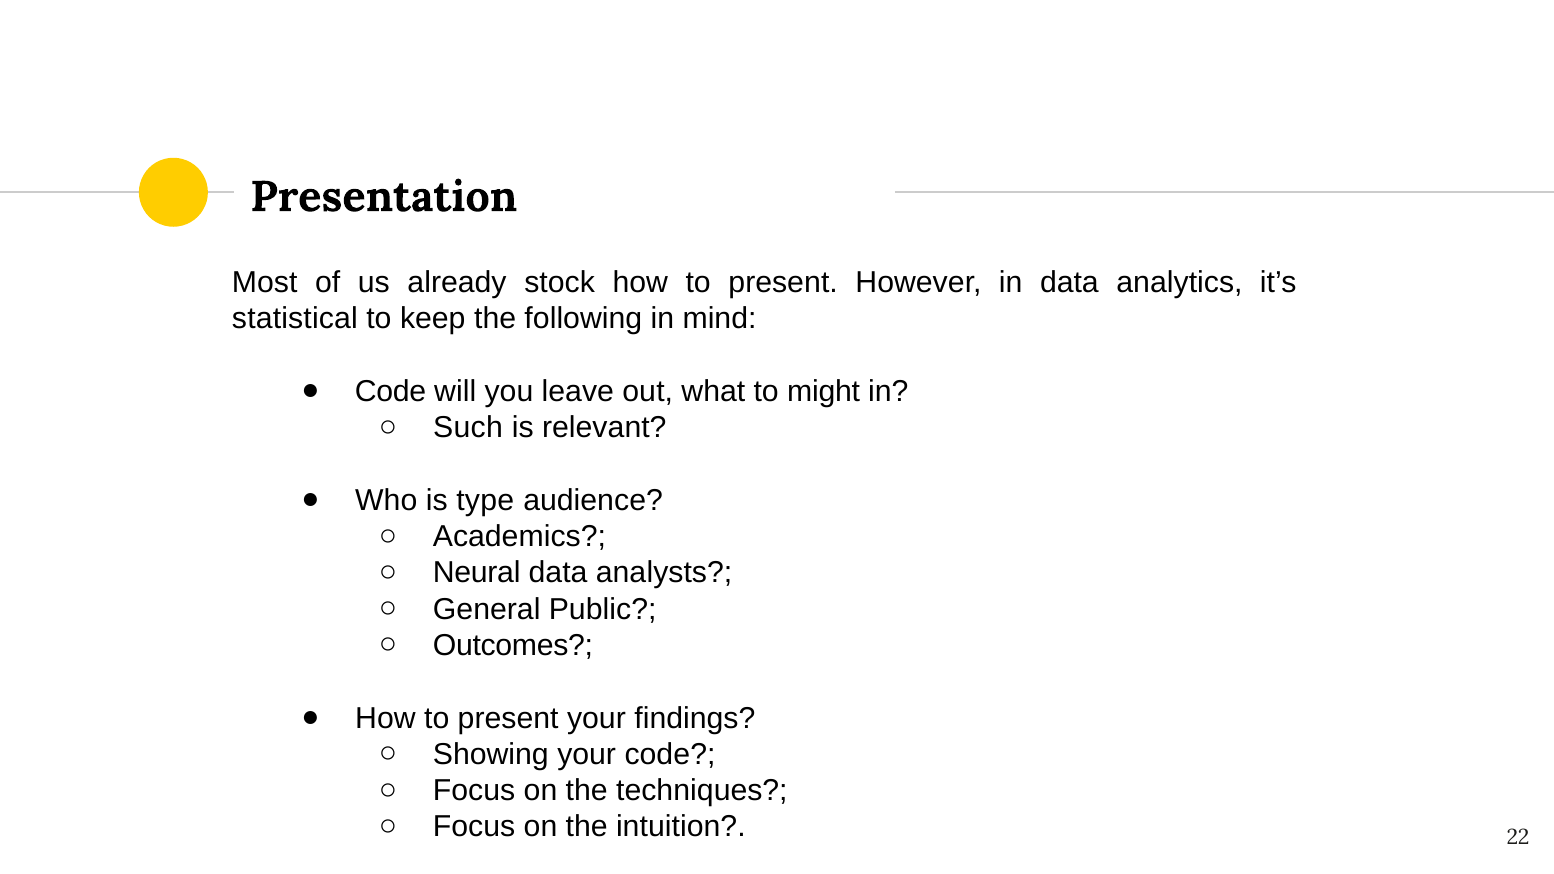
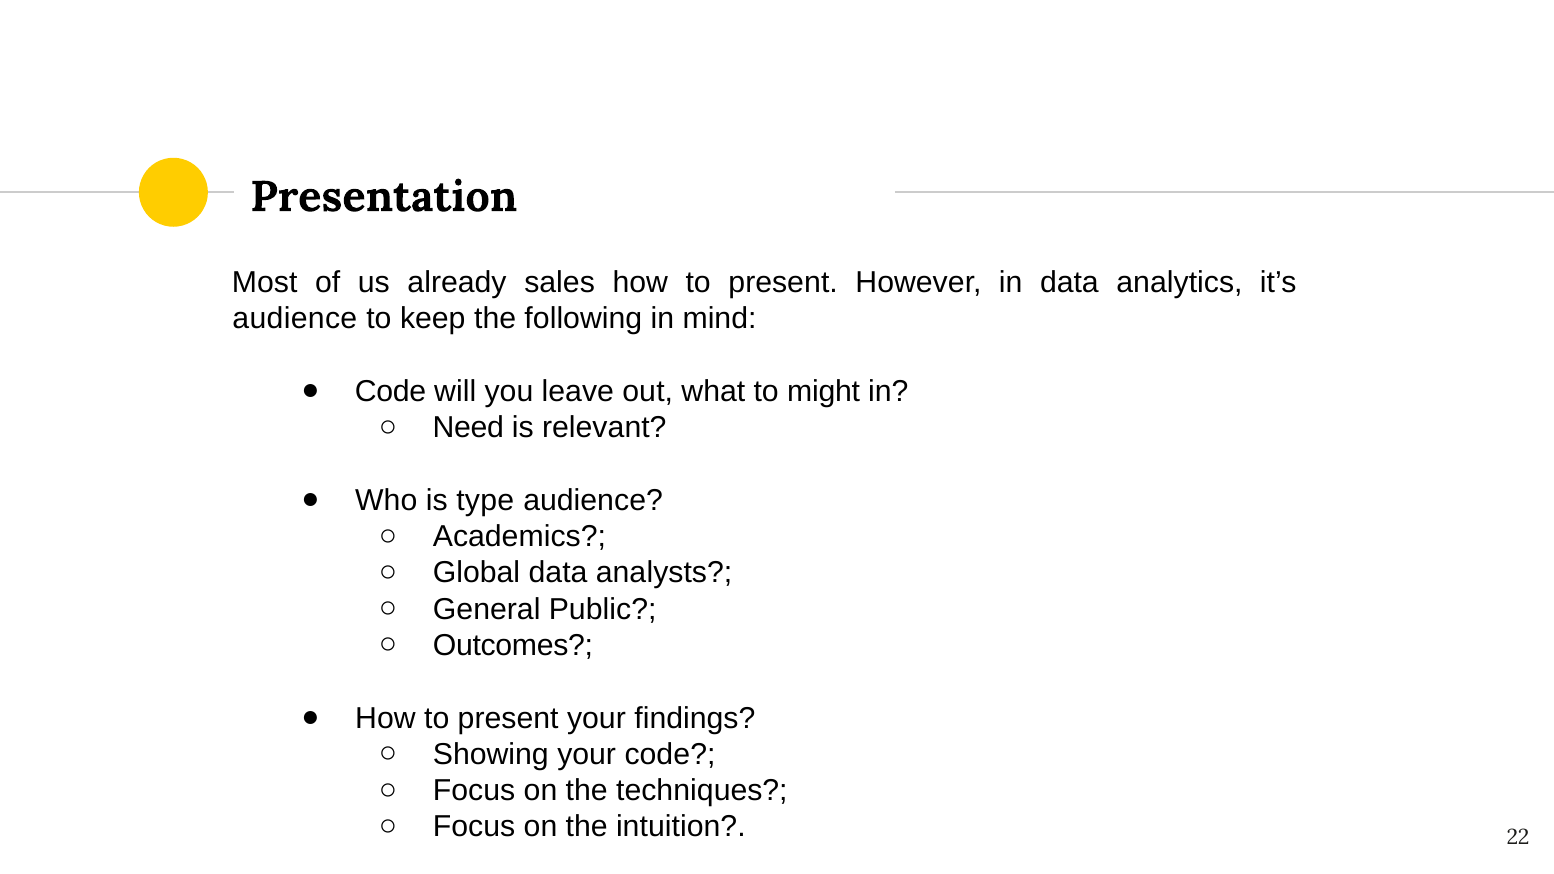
stock: stock -> sales
statistical at (295, 318): statistical -> audience
Such: Such -> Need
Neural: Neural -> Global
